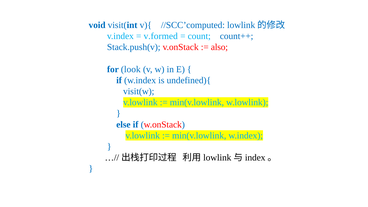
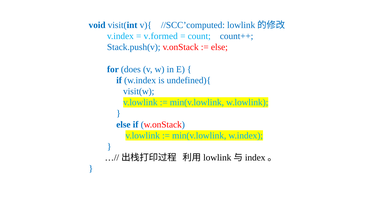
also at (219, 47): also -> else
look: look -> does
